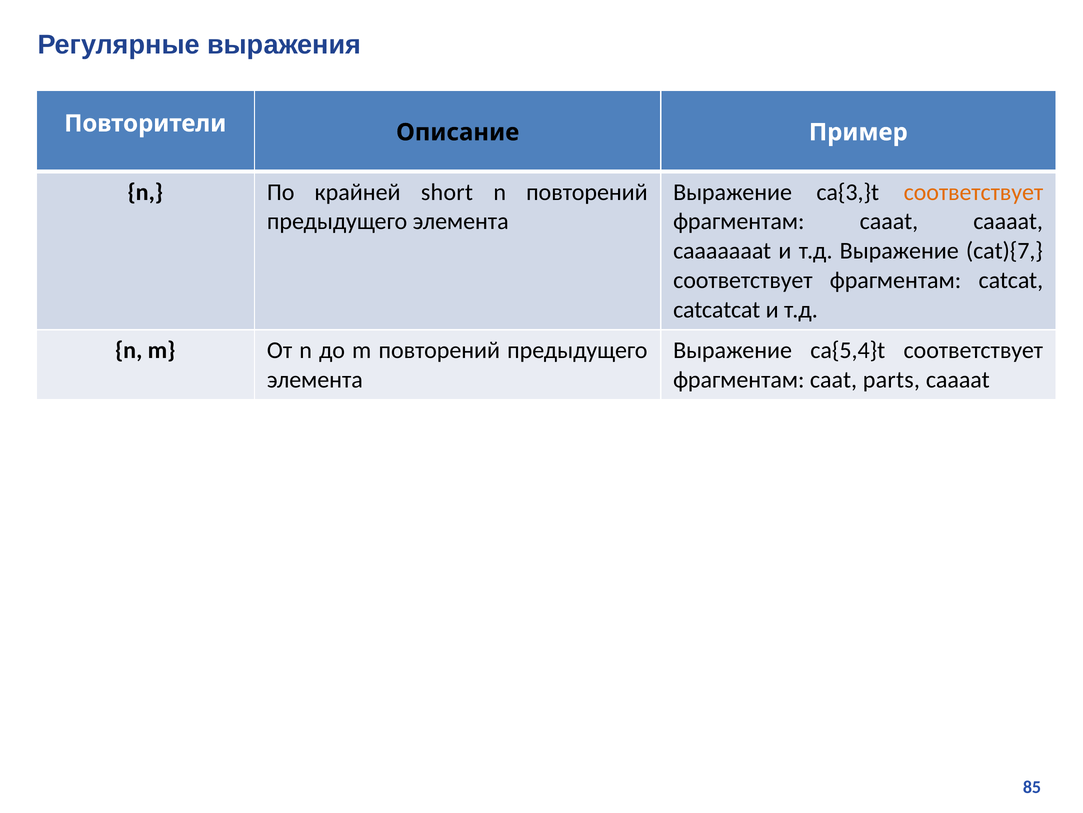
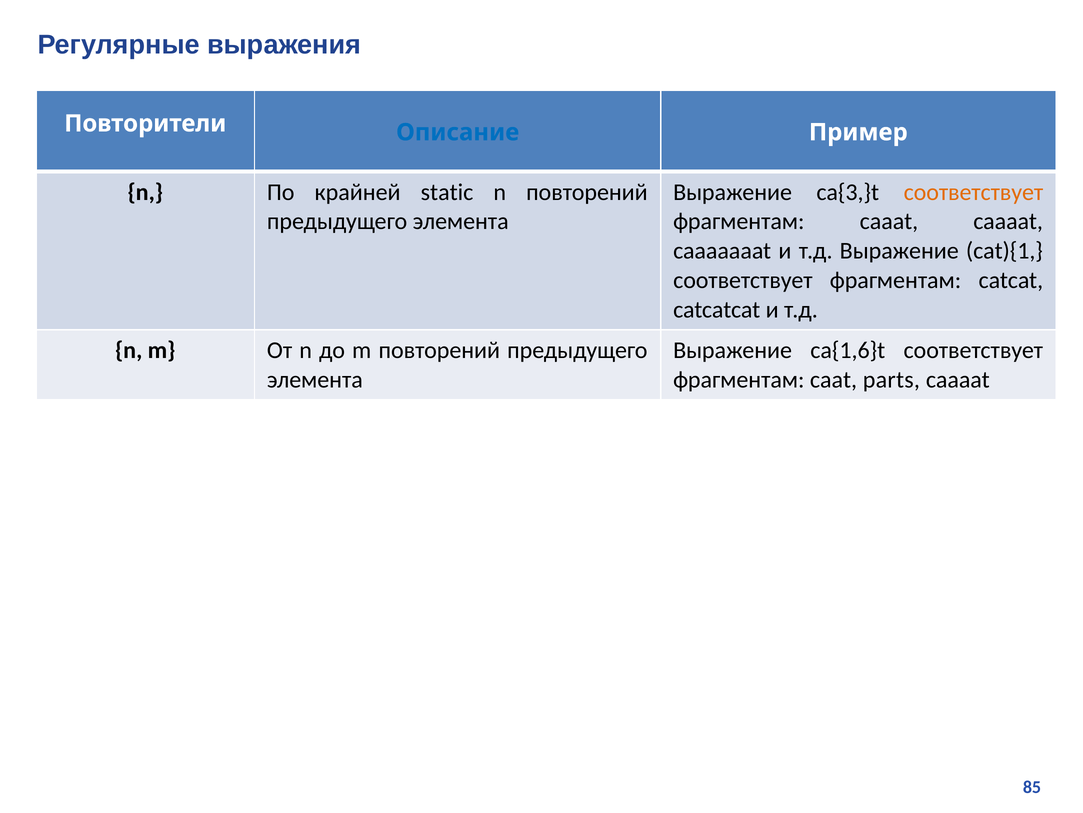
Описание colour: black -> blue
short: short -> static
cat){7: cat){7 -> cat){1
ca{5,4}t: ca{5,4}t -> ca{1,6}t
